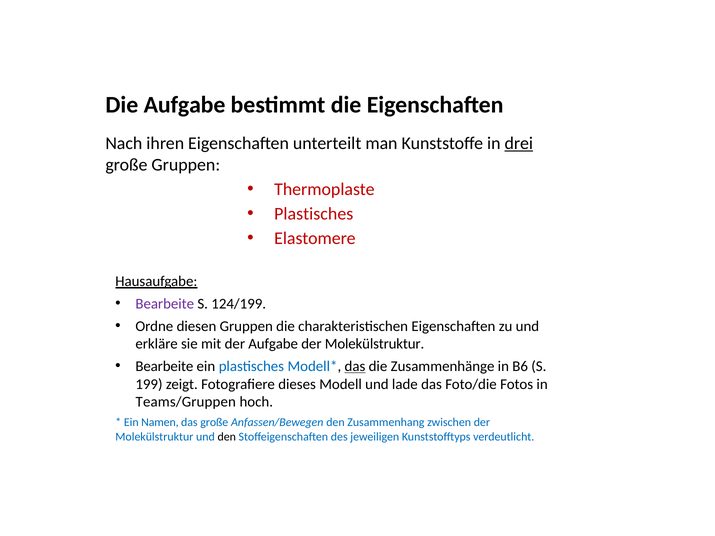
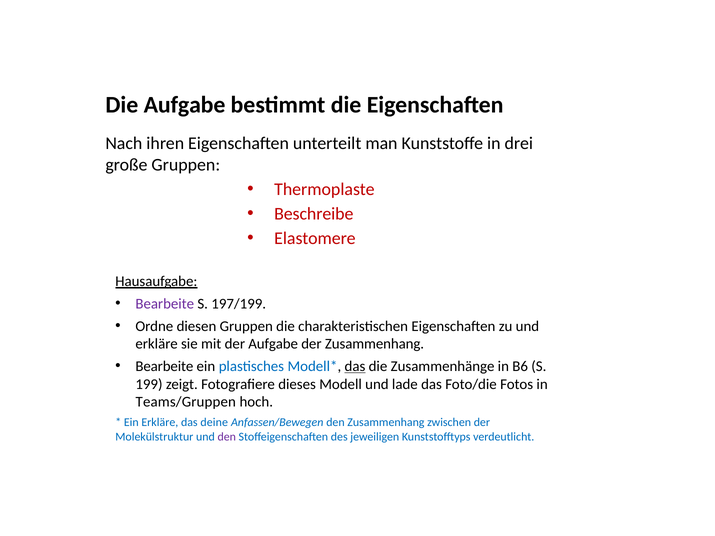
drei underline: present -> none
Plastisches at (314, 214): Plastisches -> Beschreibe
124/199: 124/199 -> 197/199
Molekülstruktur at (375, 344): Molekülstruktur -> Zusammenhang
Ein Namen: Namen -> Erkläre
das große: große -> deine
den at (227, 437) colour: black -> purple
